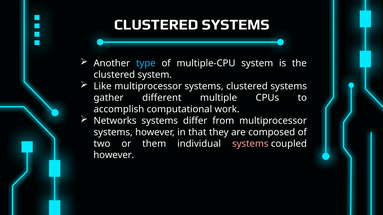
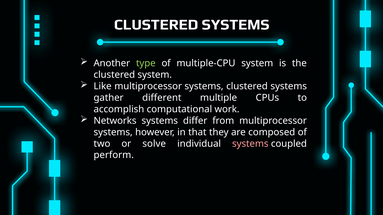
type colour: light blue -> light green
them: them -> solve
however at (114, 155): however -> perform
